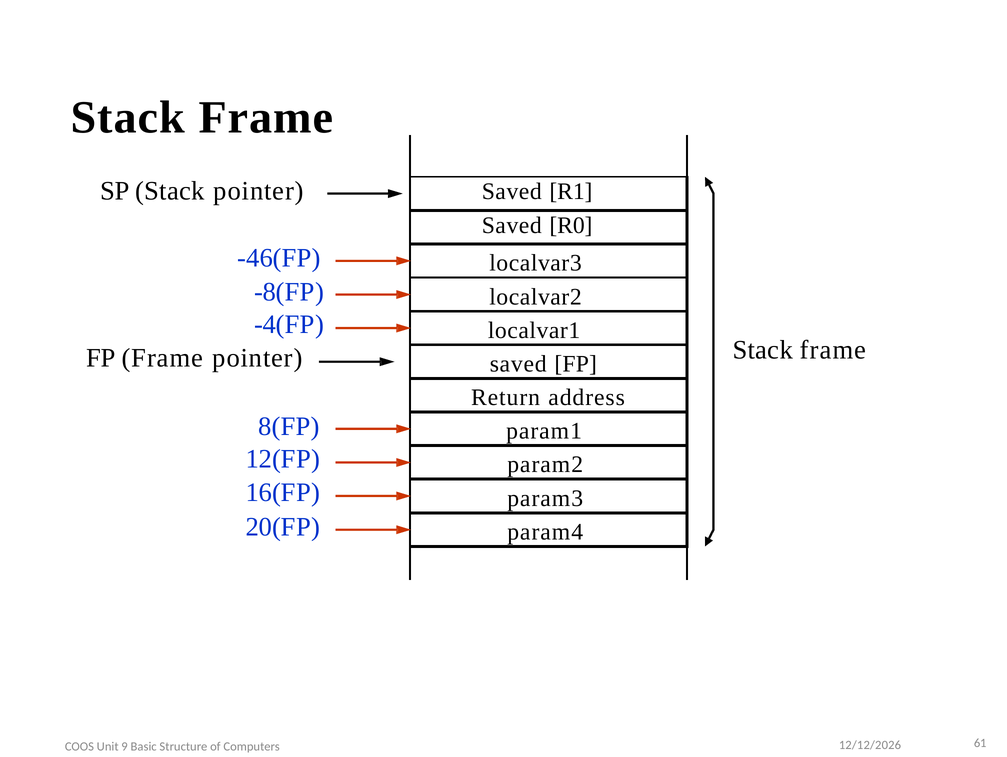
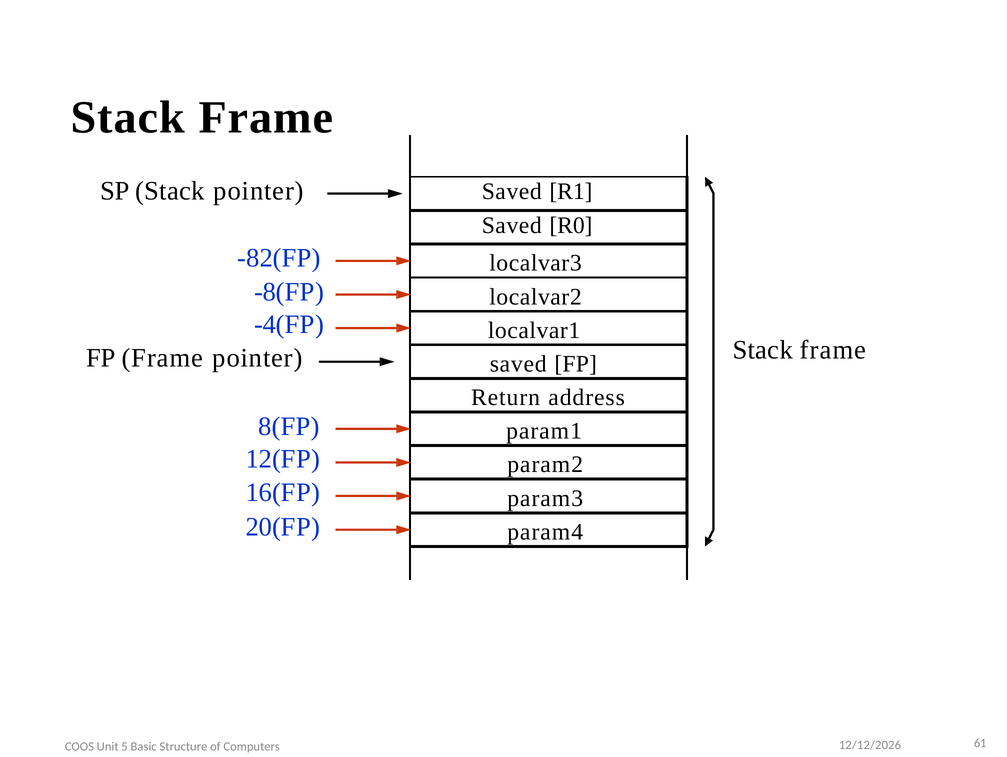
-46(FP: -46(FP -> -82(FP
9: 9 -> 5
